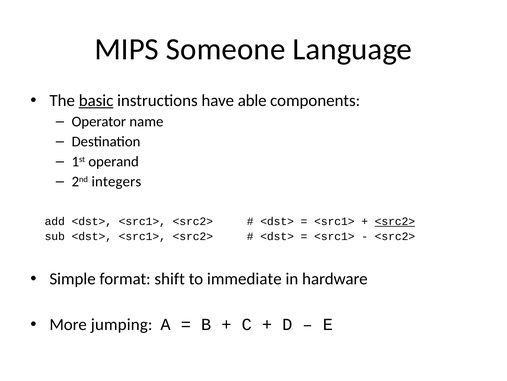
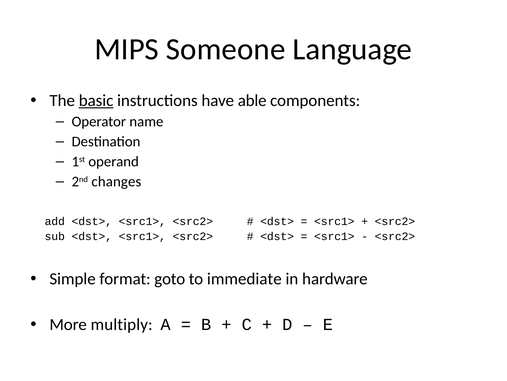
integers: integers -> changes
<src2> at (395, 221) underline: present -> none
shift: shift -> goto
jumping: jumping -> multiply
